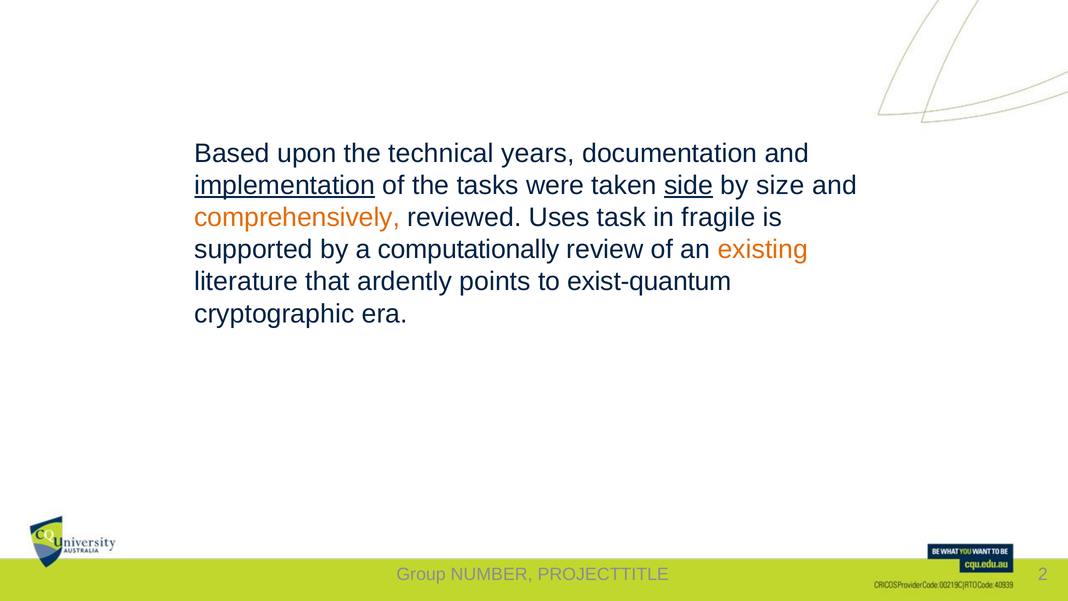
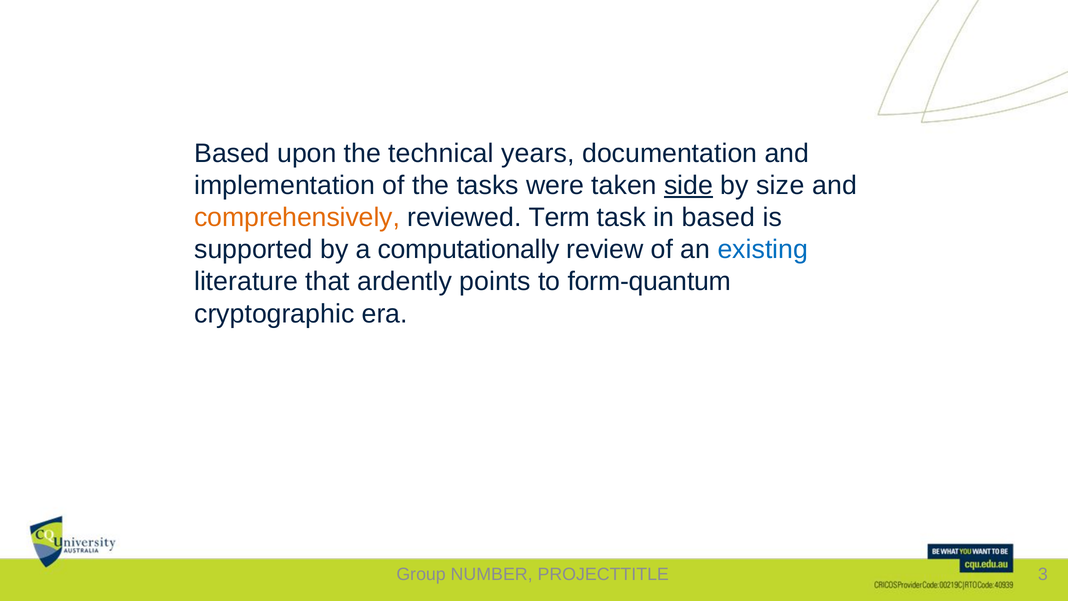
implementation underline: present -> none
Uses: Uses -> Term
in fragile: fragile -> based
existing colour: orange -> blue
exist-quantum: exist-quantum -> form-quantum
2: 2 -> 3
